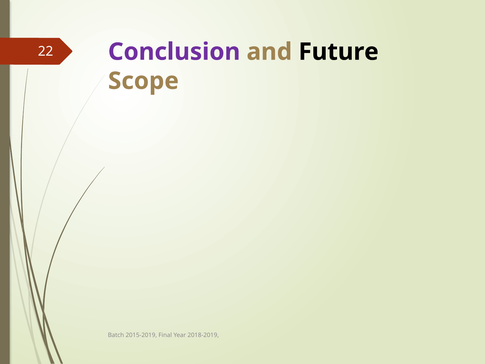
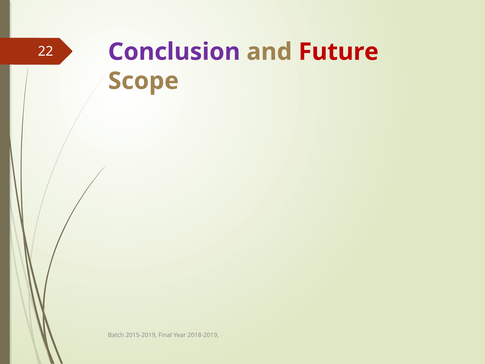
Future colour: black -> red
